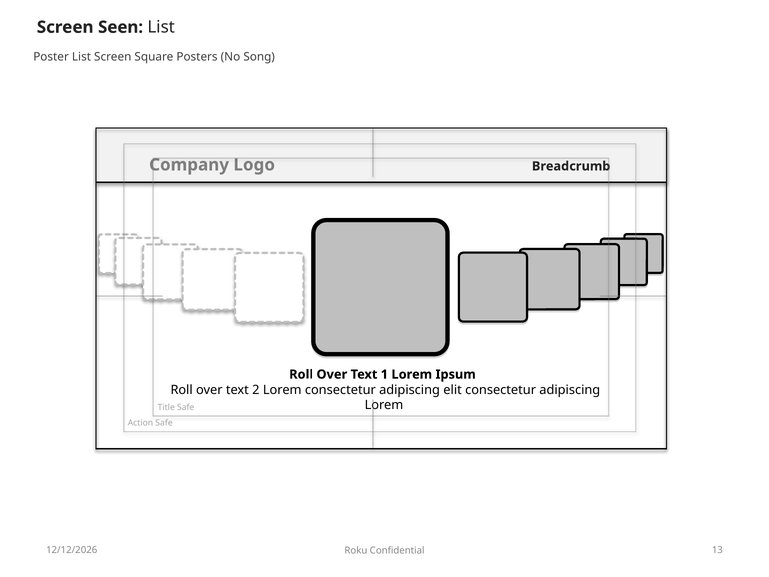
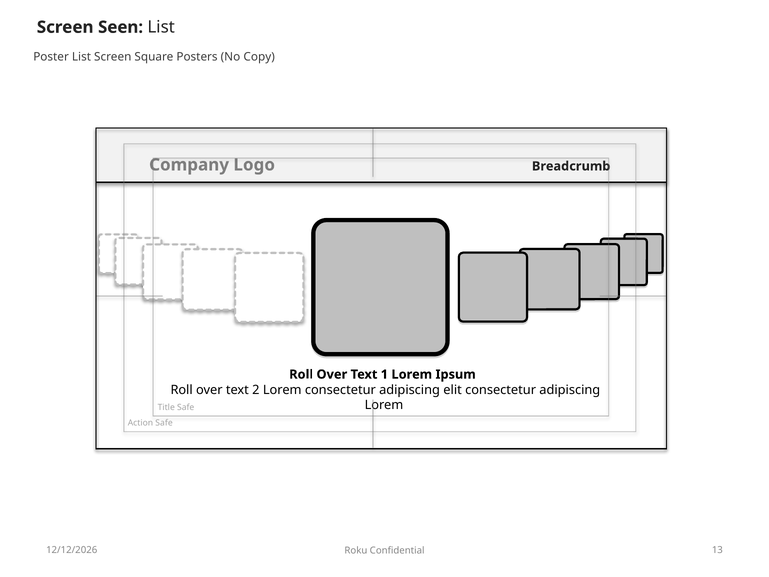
Song: Song -> Copy
